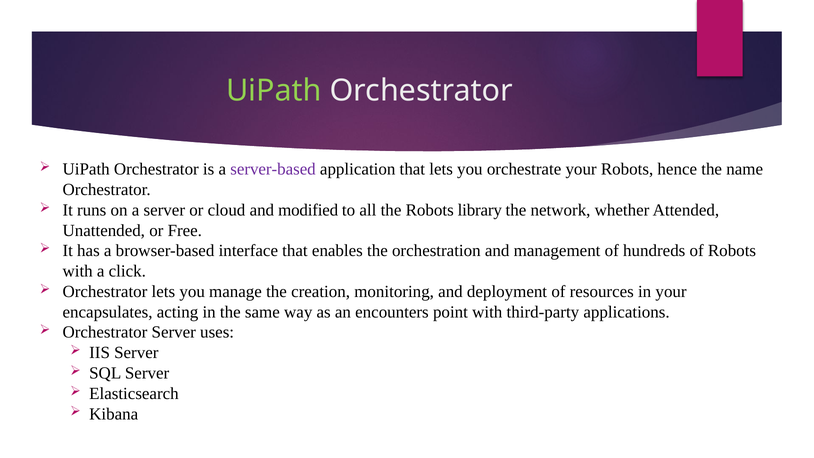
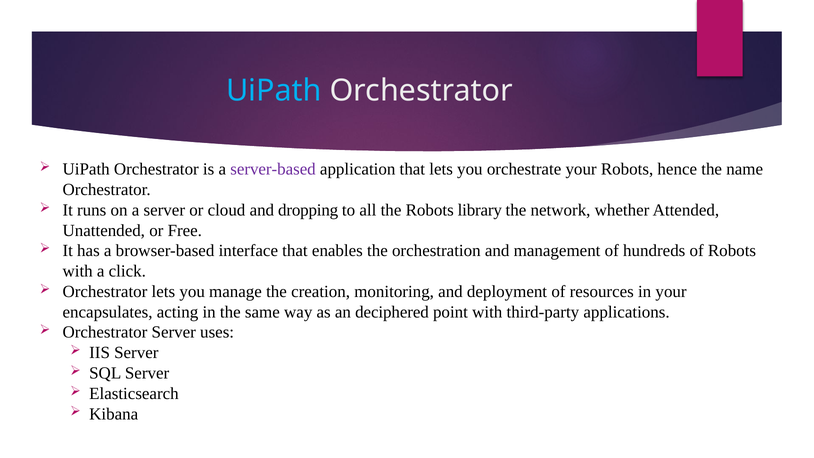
UiPath at (274, 91) colour: light green -> light blue
modified: modified -> dropping
encounters: encounters -> deciphered
